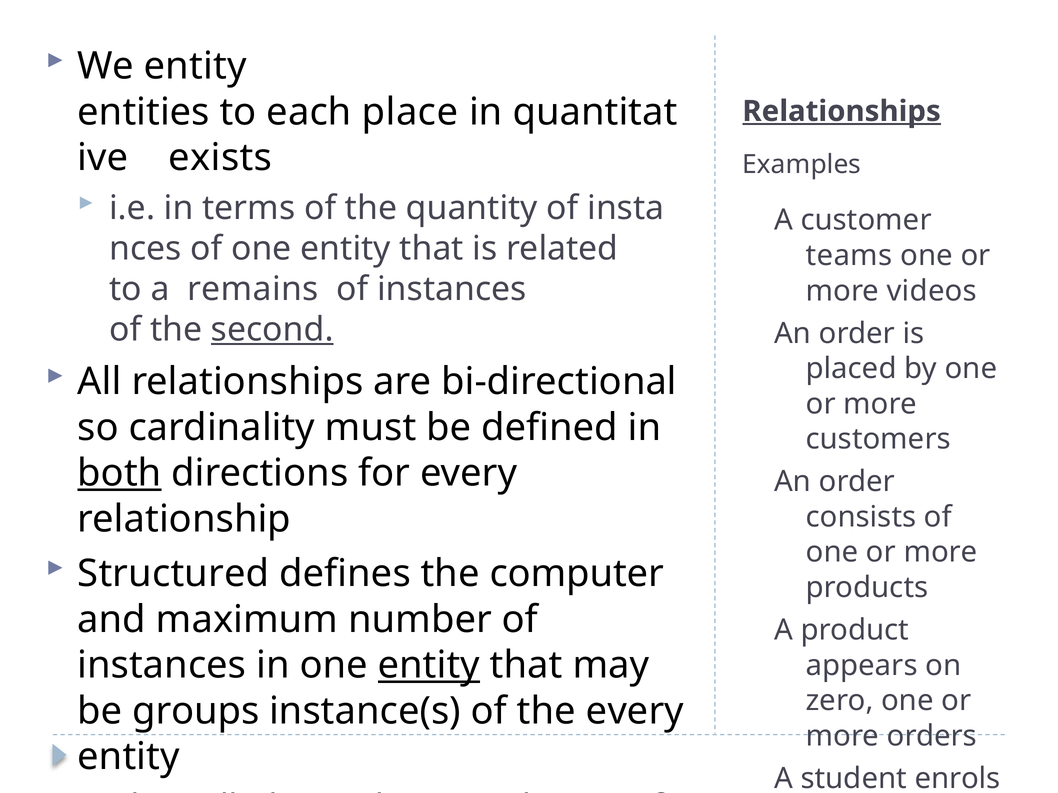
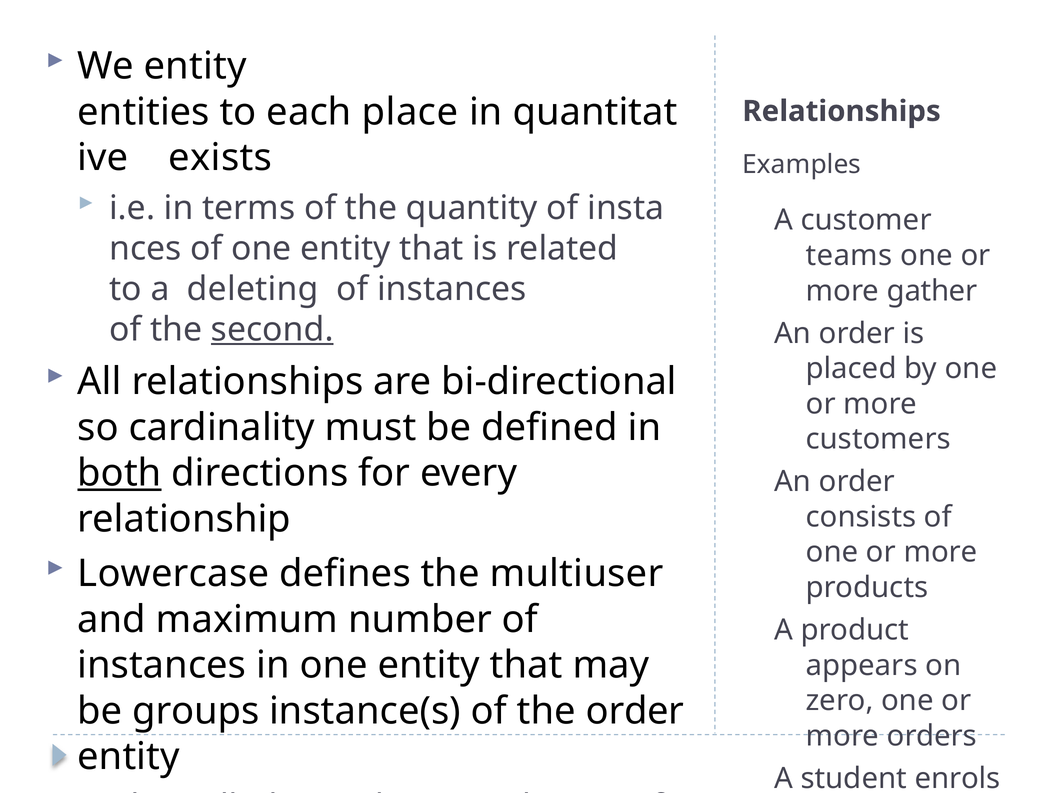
Relationships at (842, 111) underline: present -> none
remains: remains -> deleting
videos: videos -> gather
Structured: Structured -> Lowercase
computer: computer -> multiuser
entity at (429, 666) underline: present -> none
the every: every -> order
